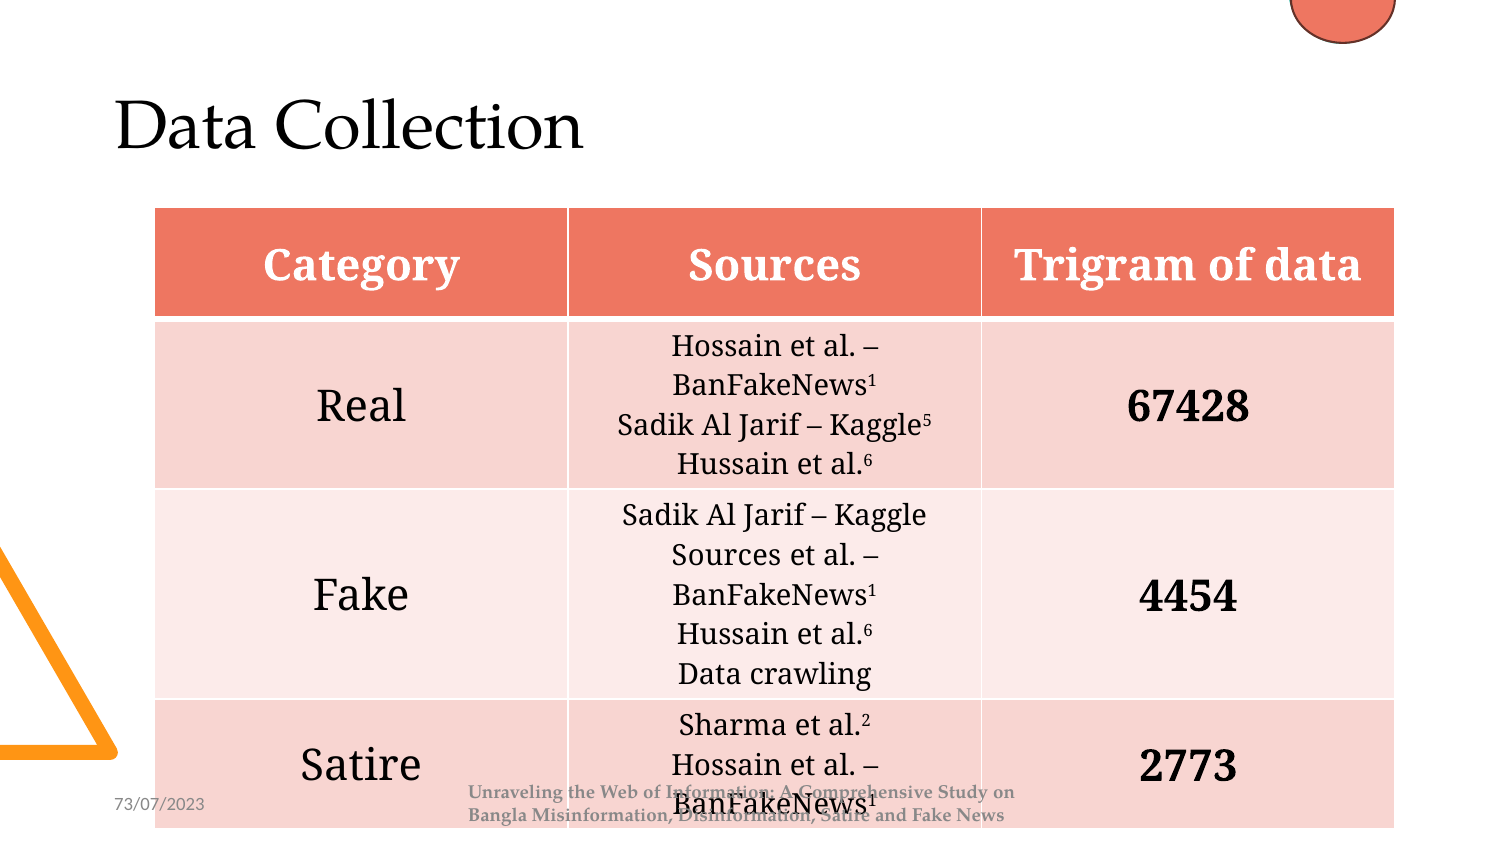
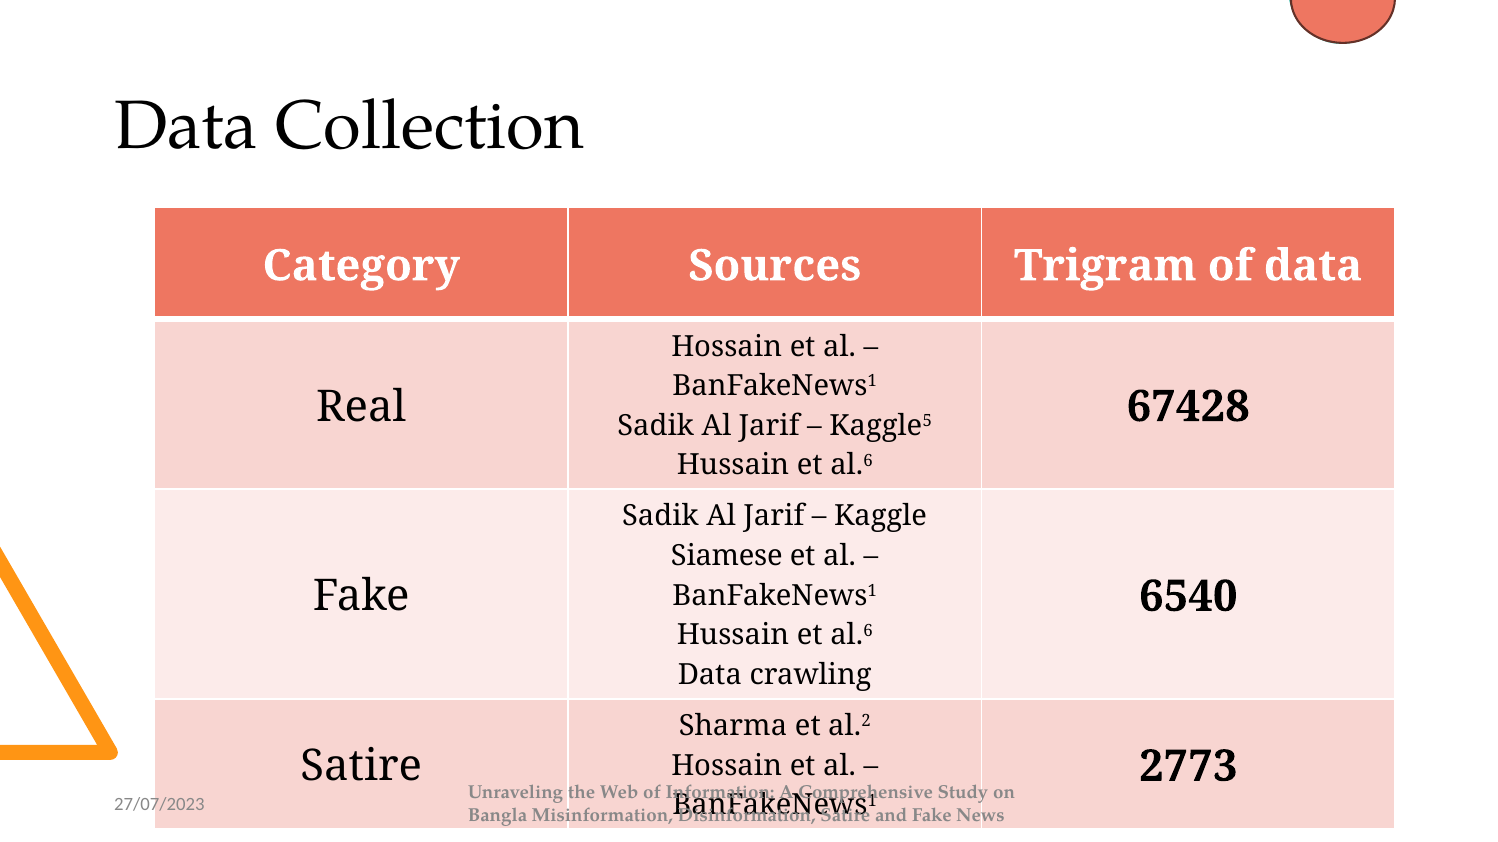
Sources at (727, 556): Sources -> Siamese
4454: 4454 -> 6540
73/07/2023: 73/07/2023 -> 27/07/2023
